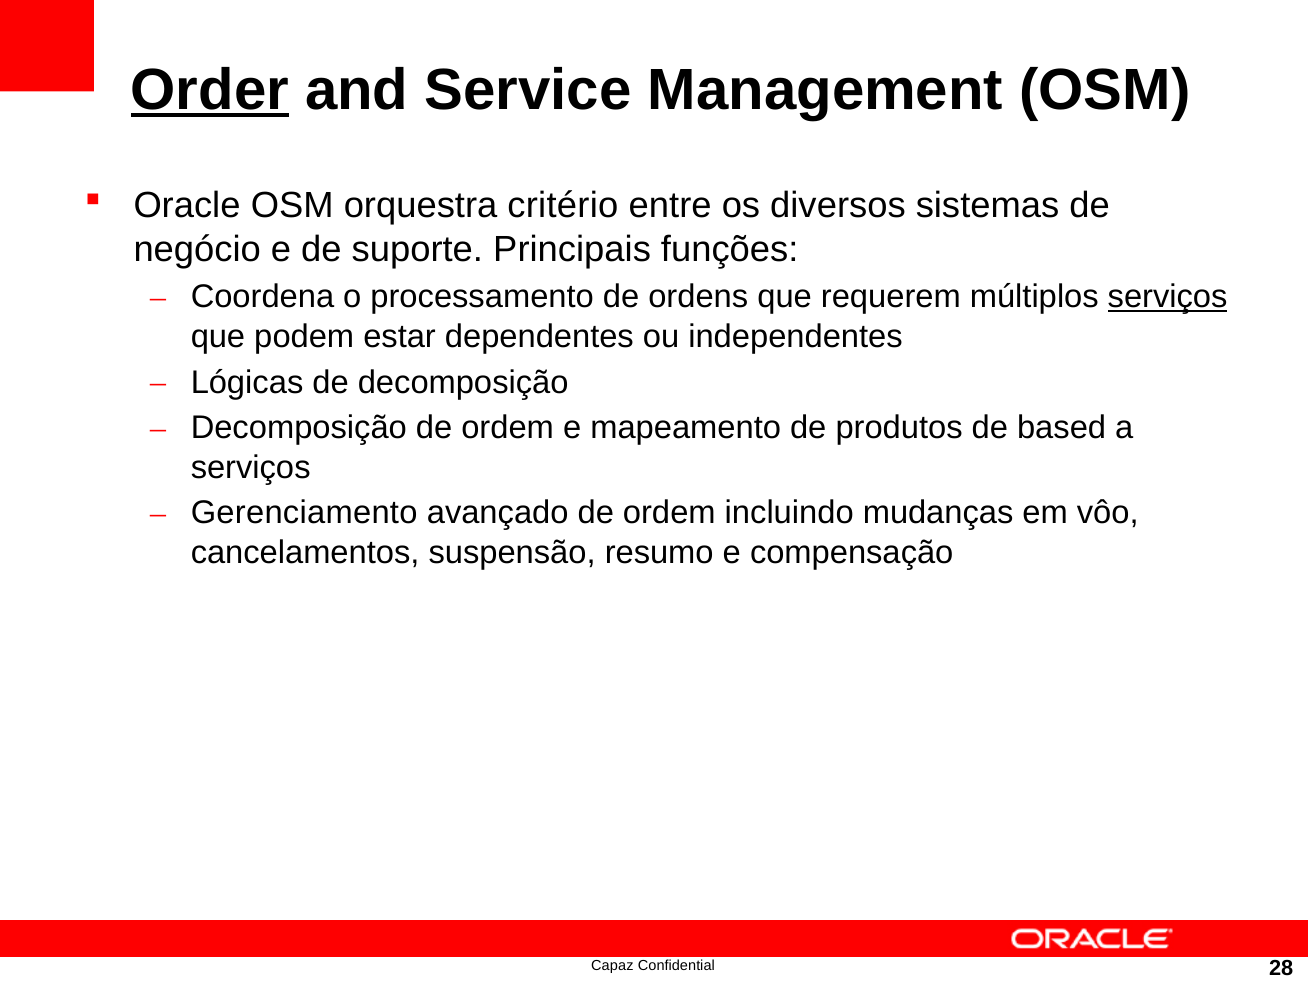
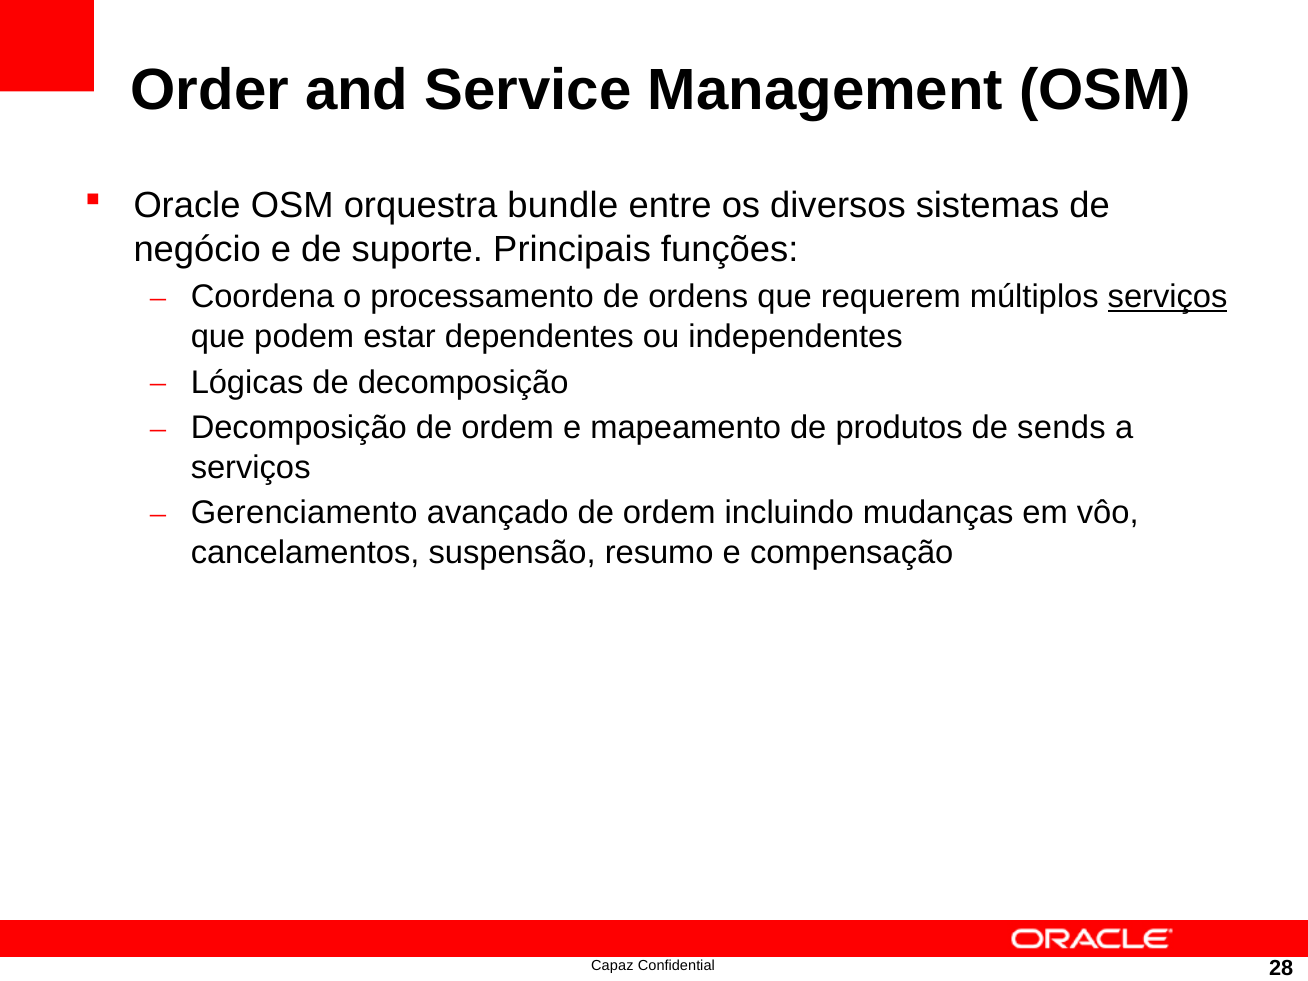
Order underline: present -> none
critério: critério -> bundle
based: based -> sends
